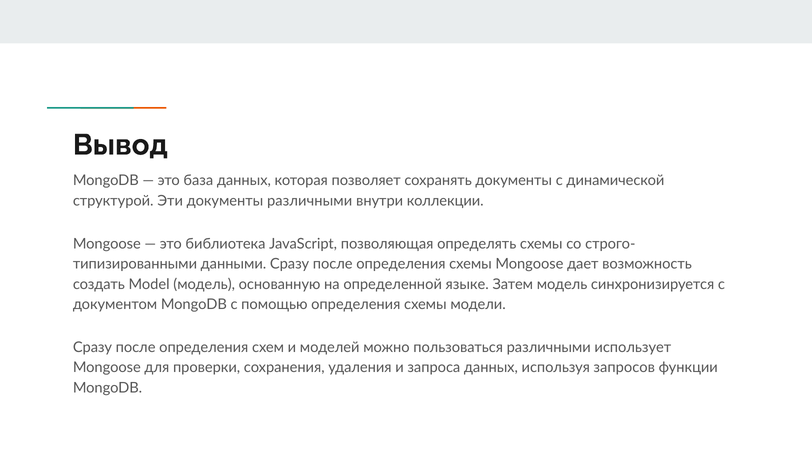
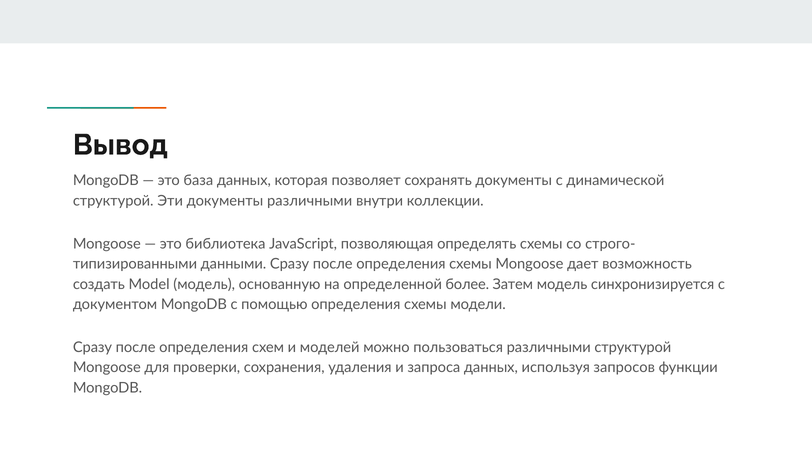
языке: языке -> более
различными использует: использует -> структурой
